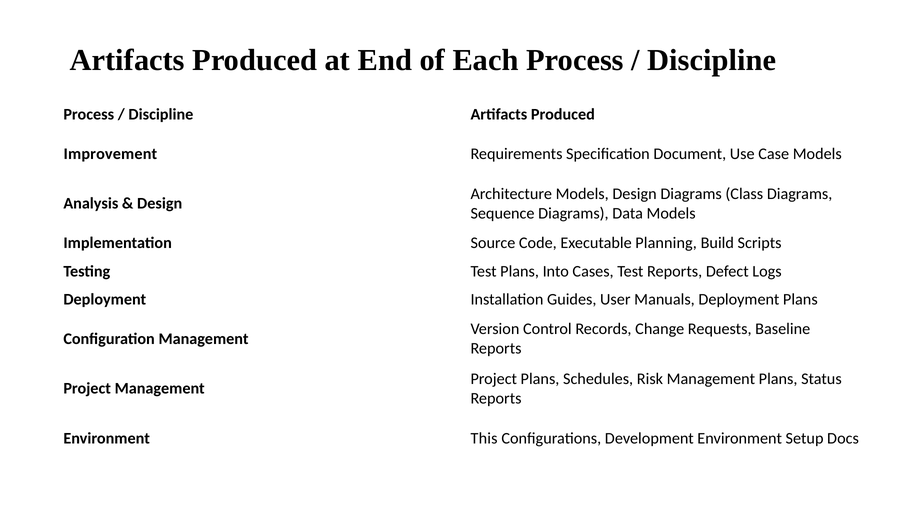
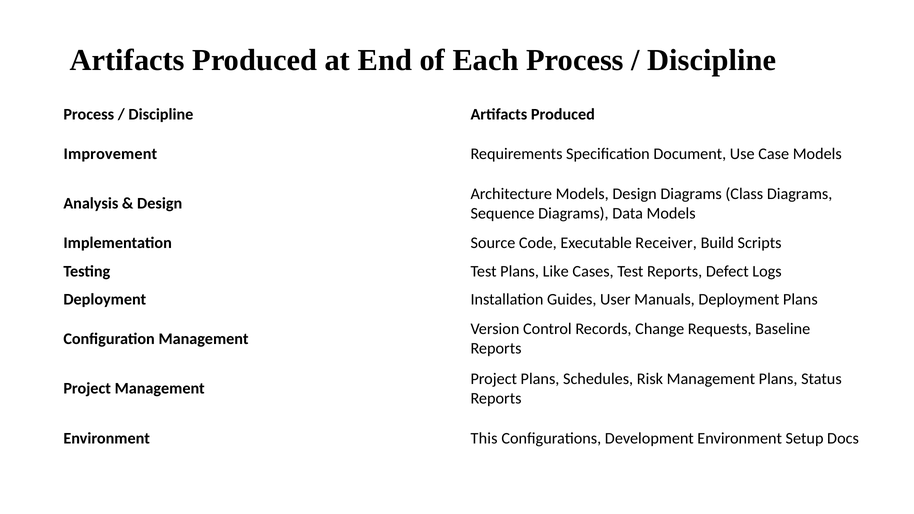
Planning: Planning -> Receiver
Into: Into -> Like
